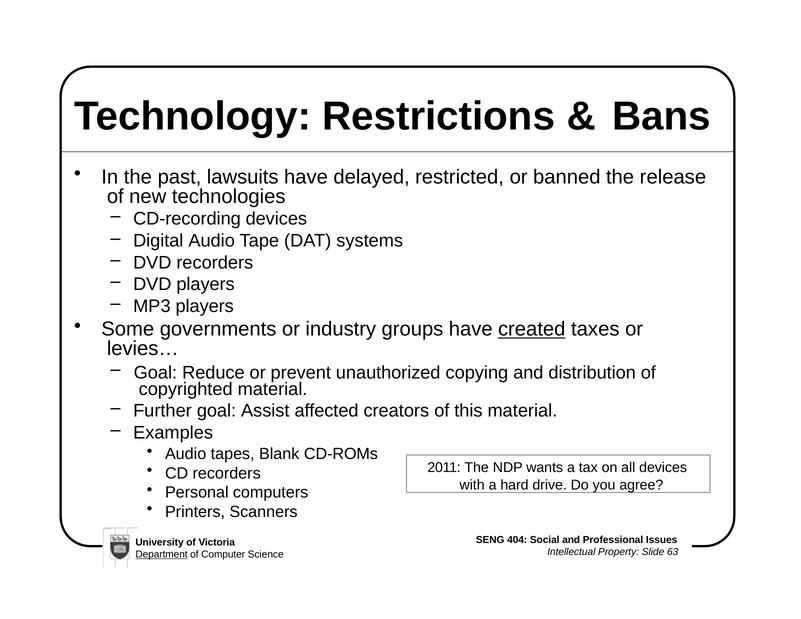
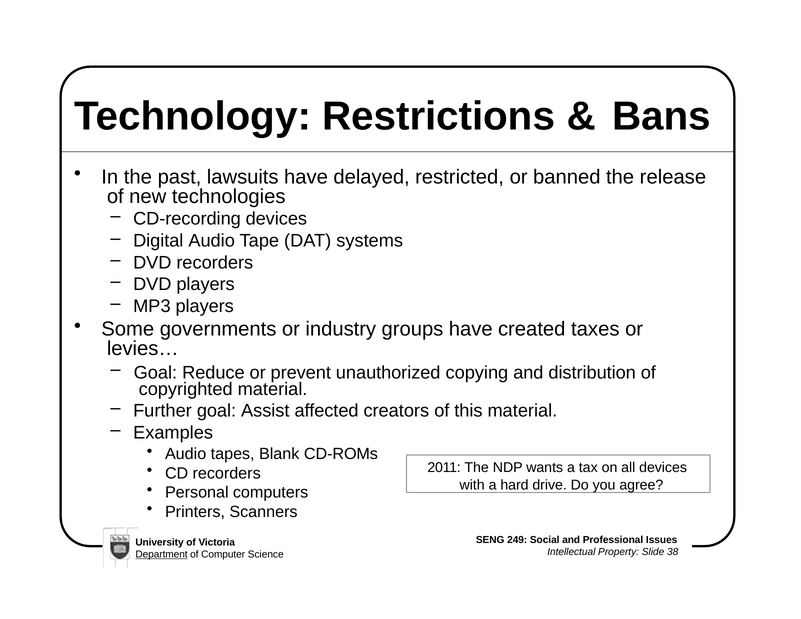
created underline: present -> none
404: 404 -> 249
63: 63 -> 38
